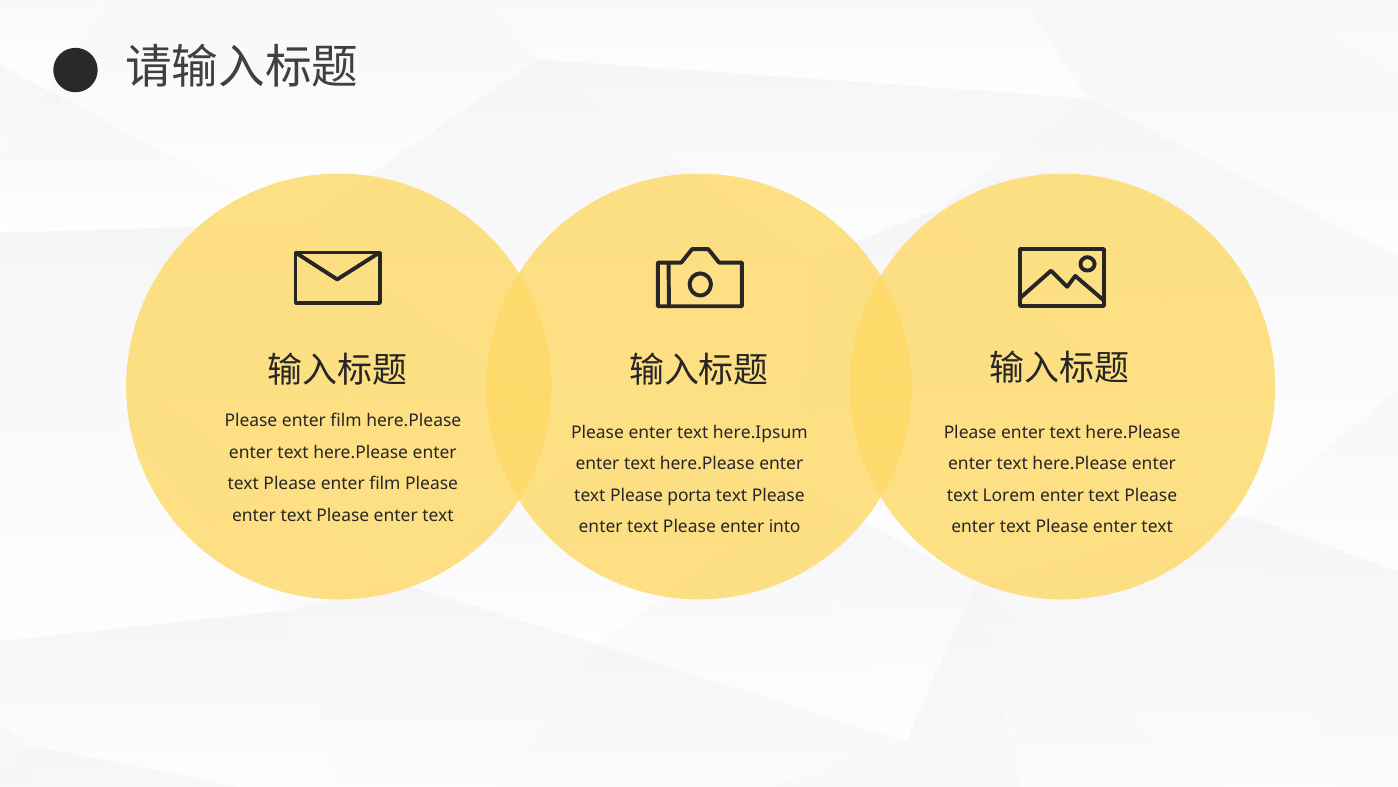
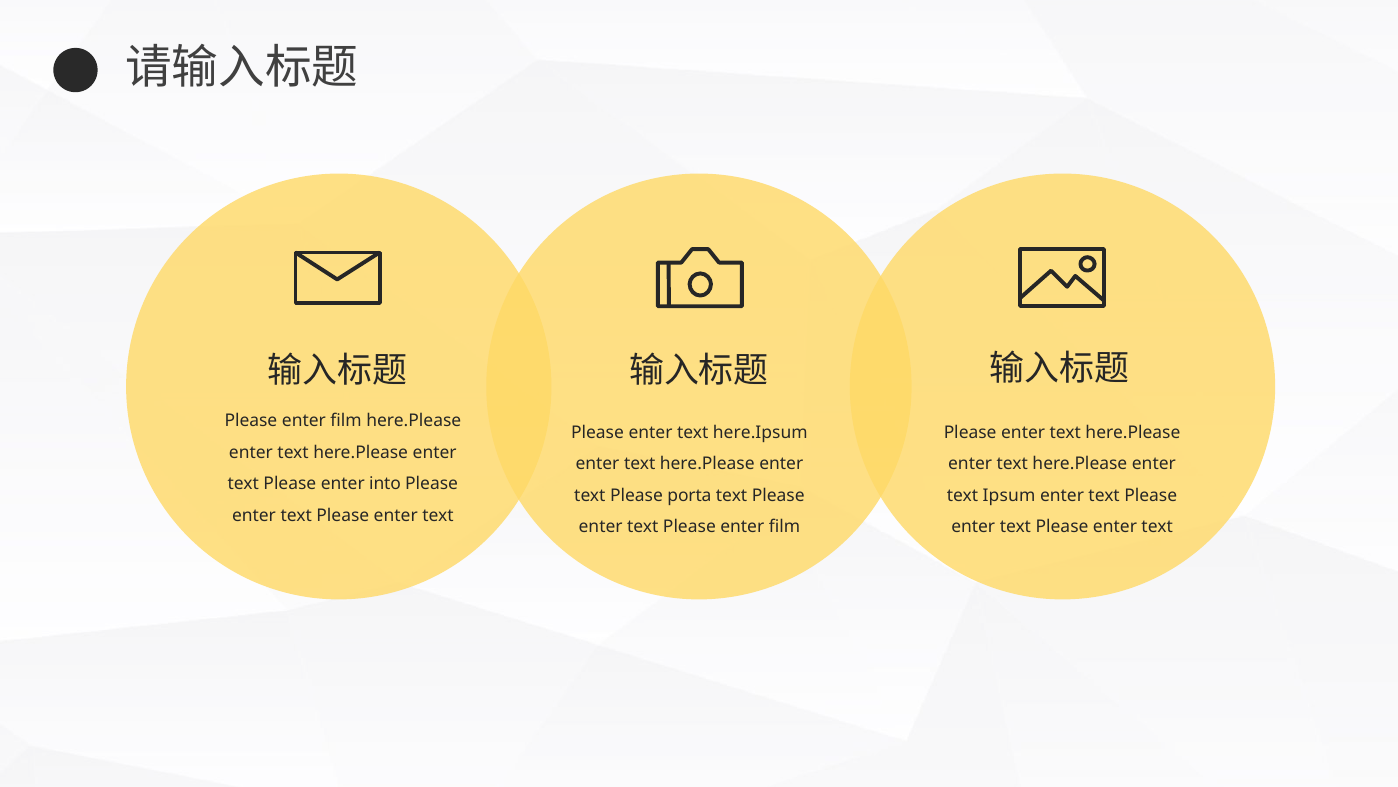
text Please enter film: film -> into
Lorem: Lorem -> Ipsum
text Please enter into: into -> film
